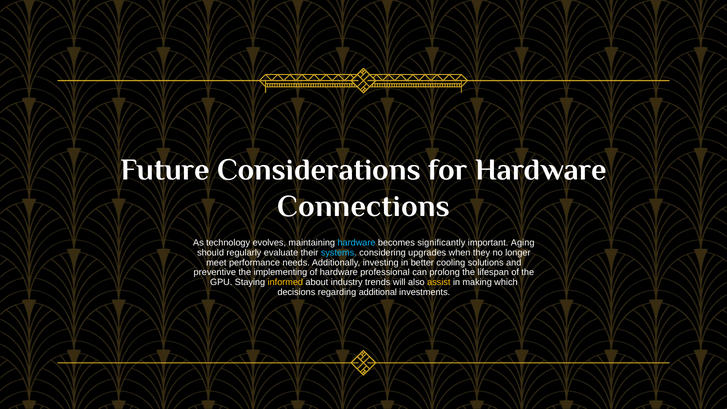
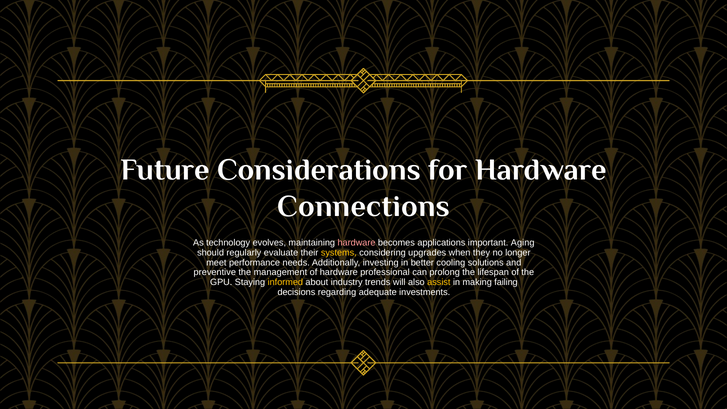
hardware at (357, 243) colour: light blue -> pink
significantly: significantly -> applications
systems colour: light blue -> yellow
implementing: implementing -> management
which: which -> failing
additional: additional -> adequate
